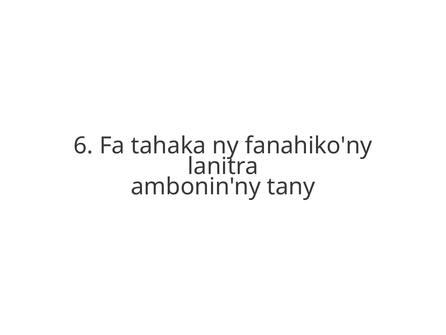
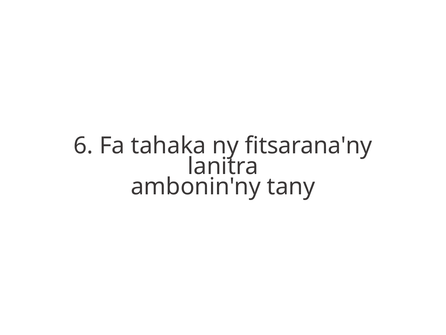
fanahiko'ny: fanahiko'ny -> fitsarana'ny
